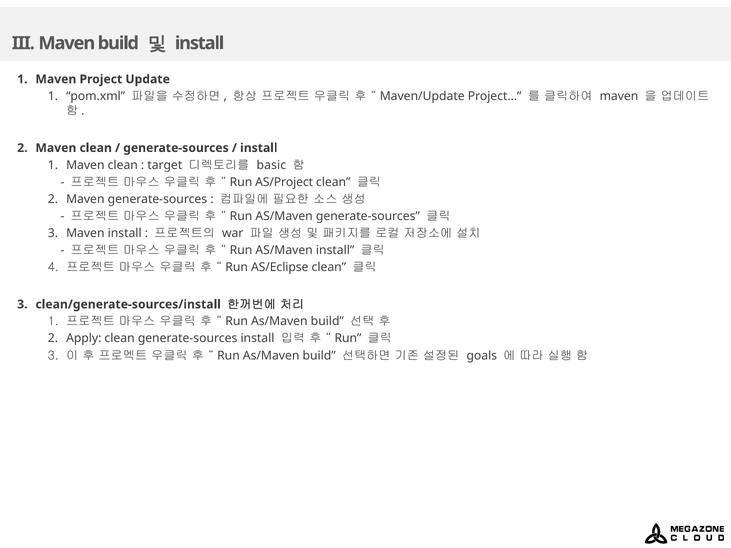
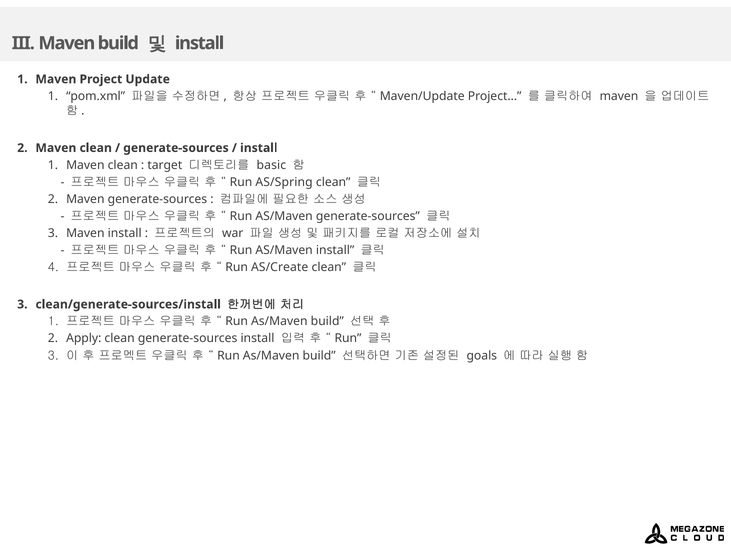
AS/Project: AS/Project -> AS/Spring
AS/Eclipse: AS/Eclipse -> AS/Create
